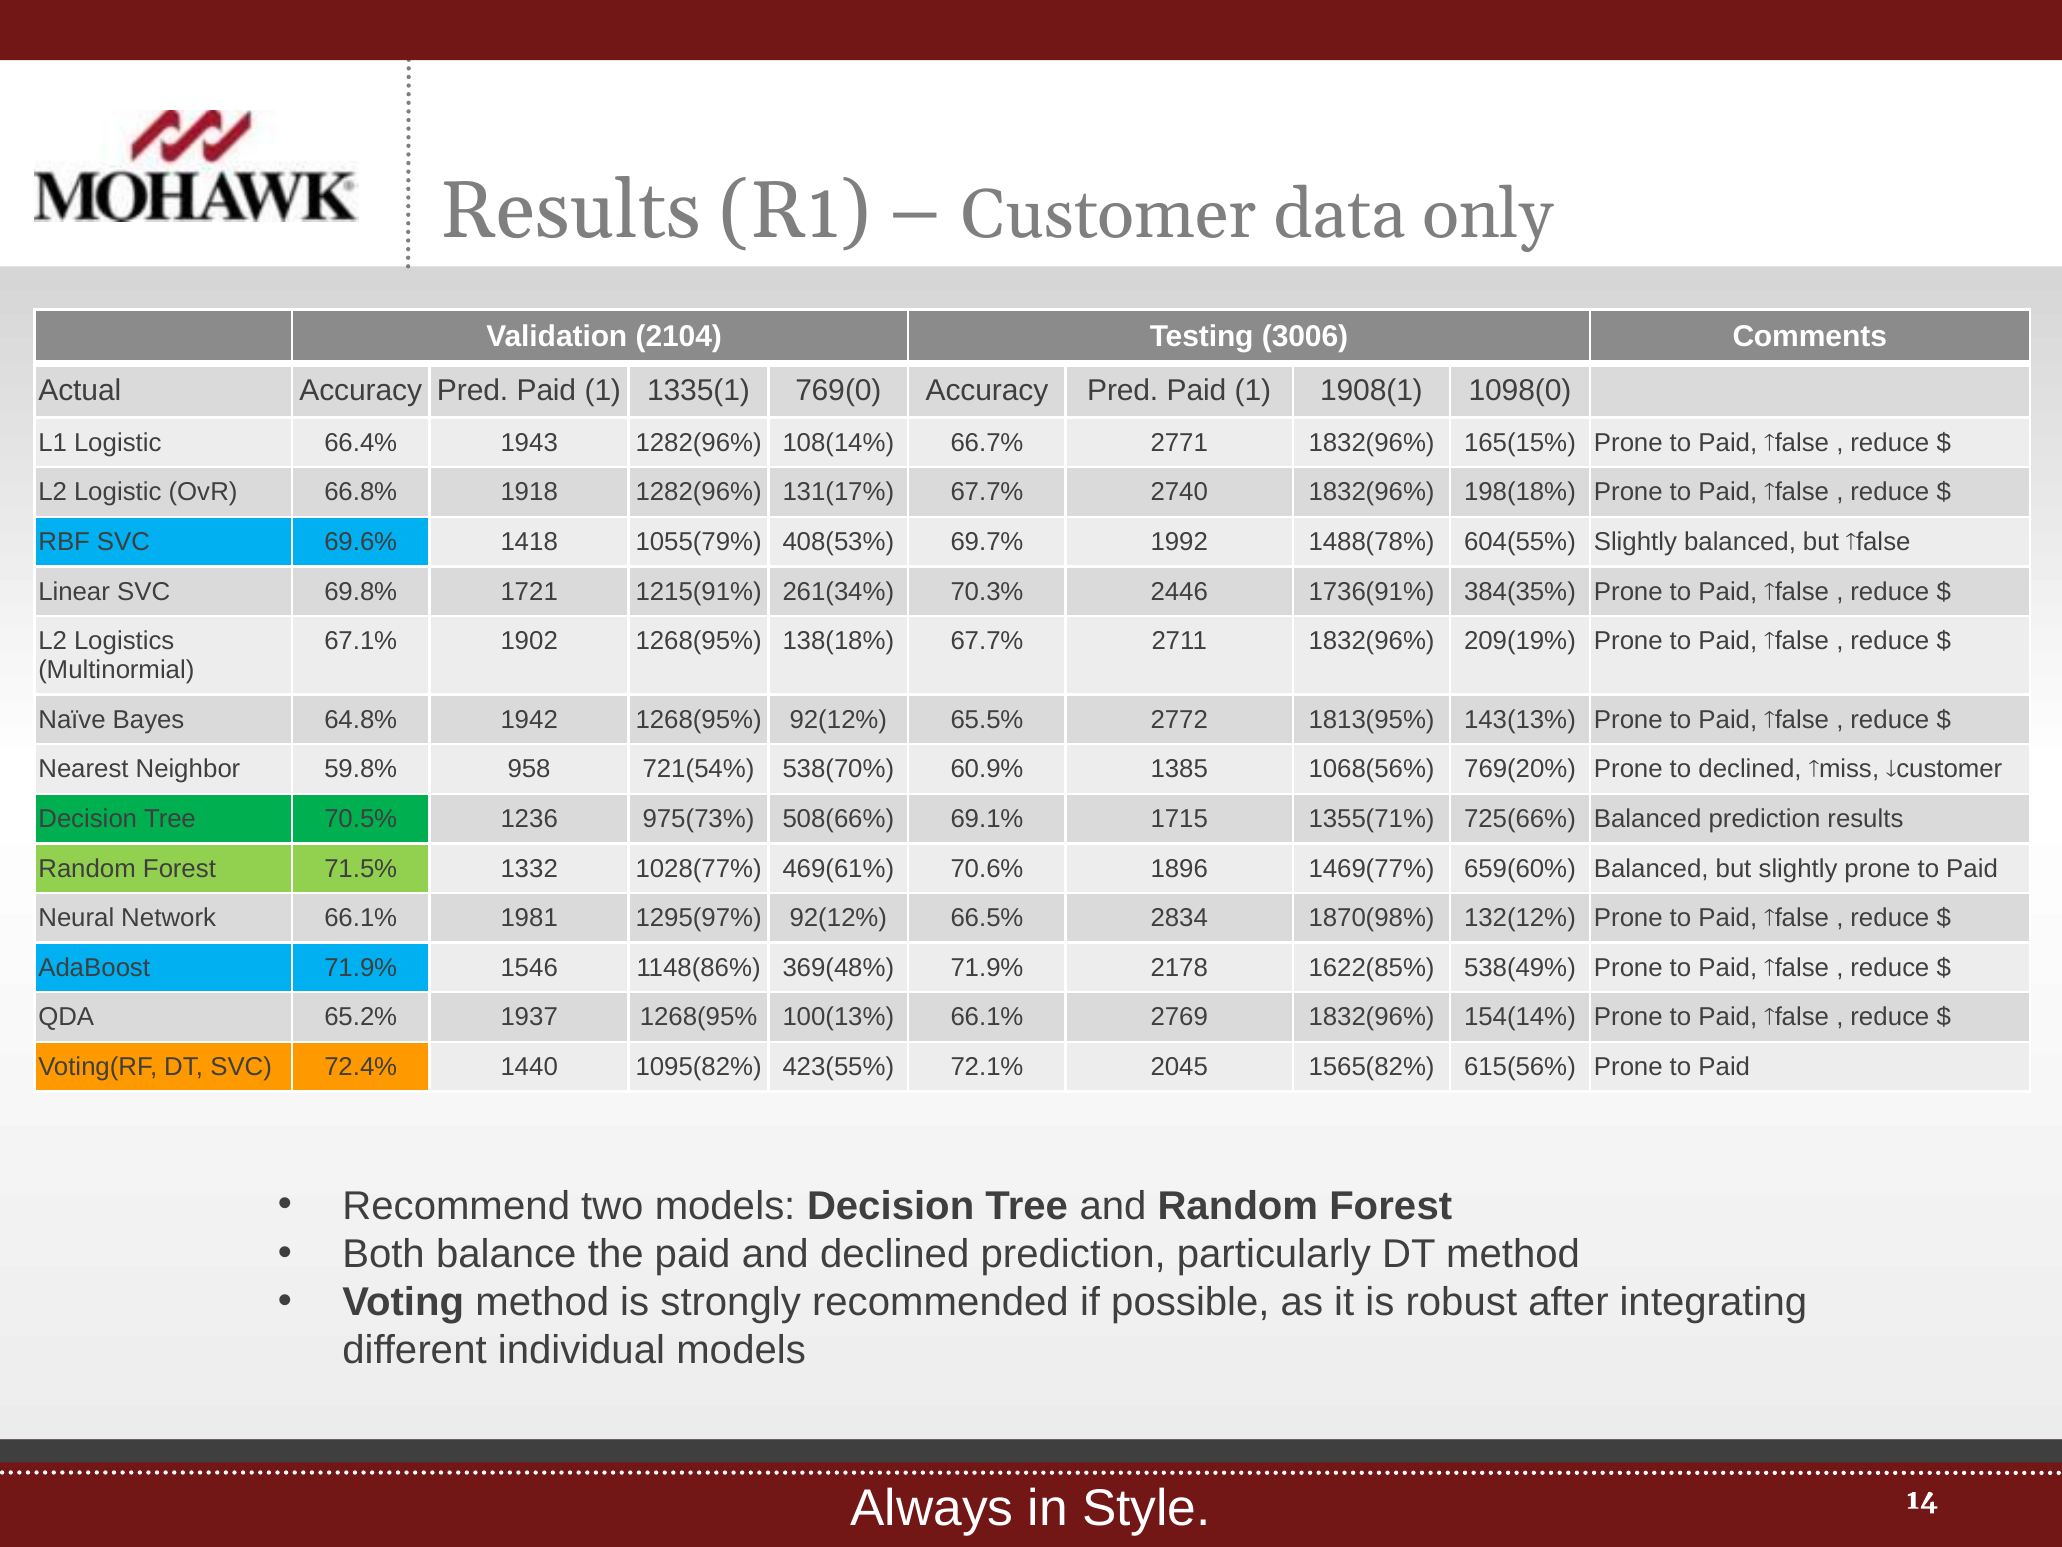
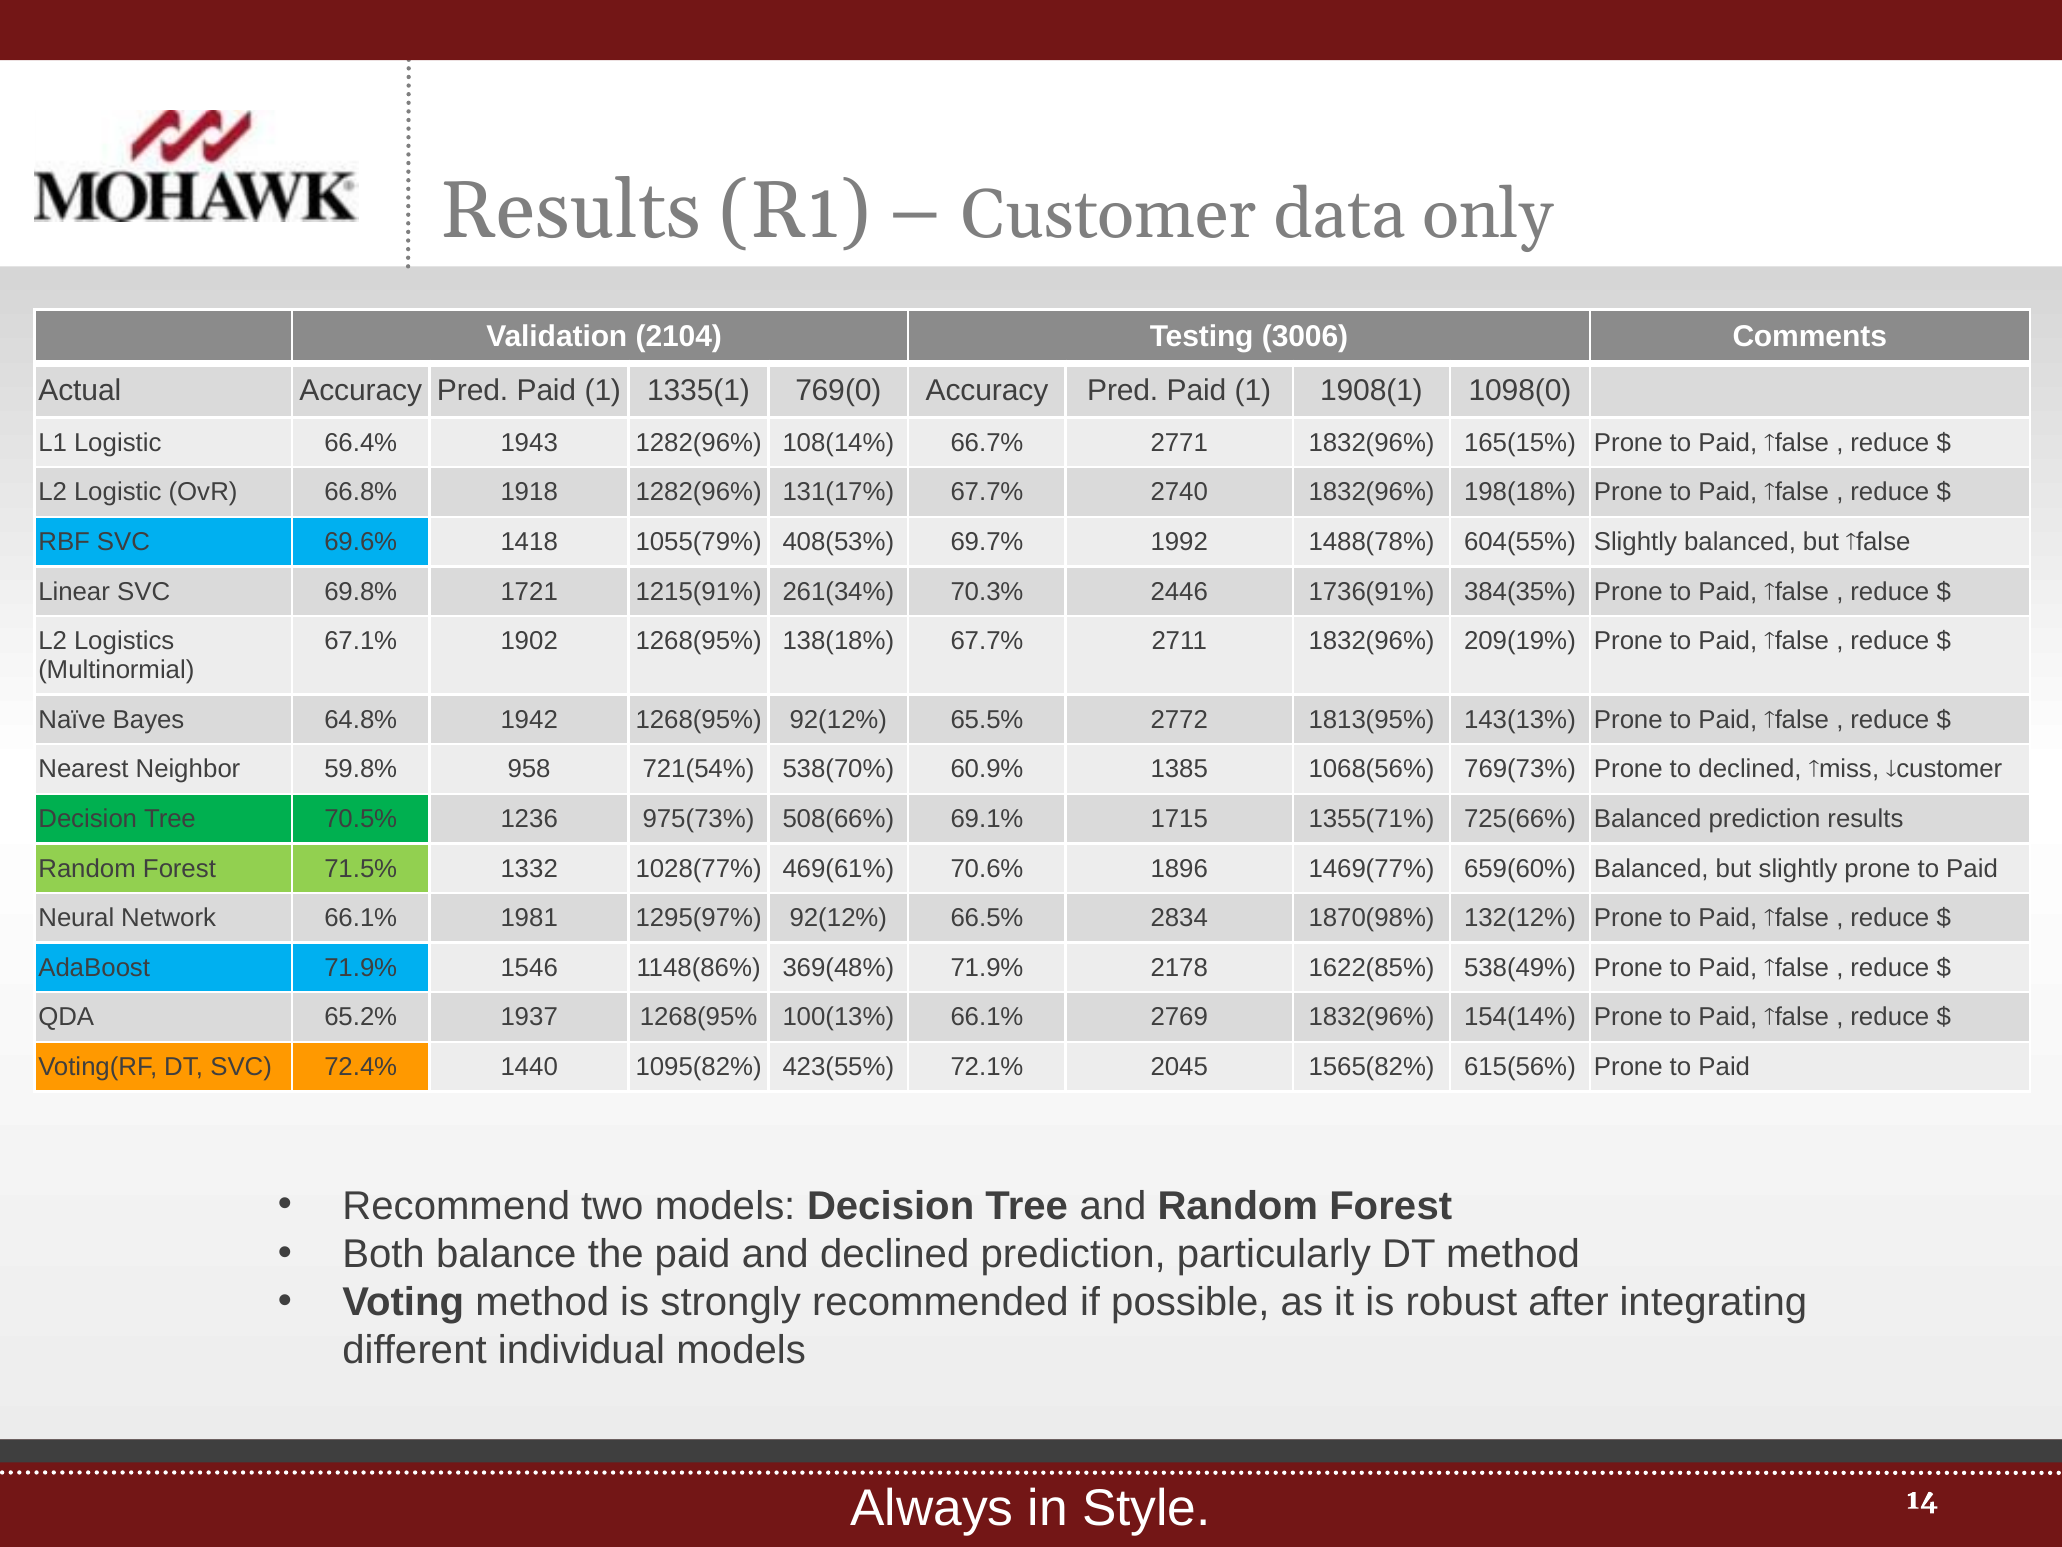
769(20%: 769(20% -> 769(73%
